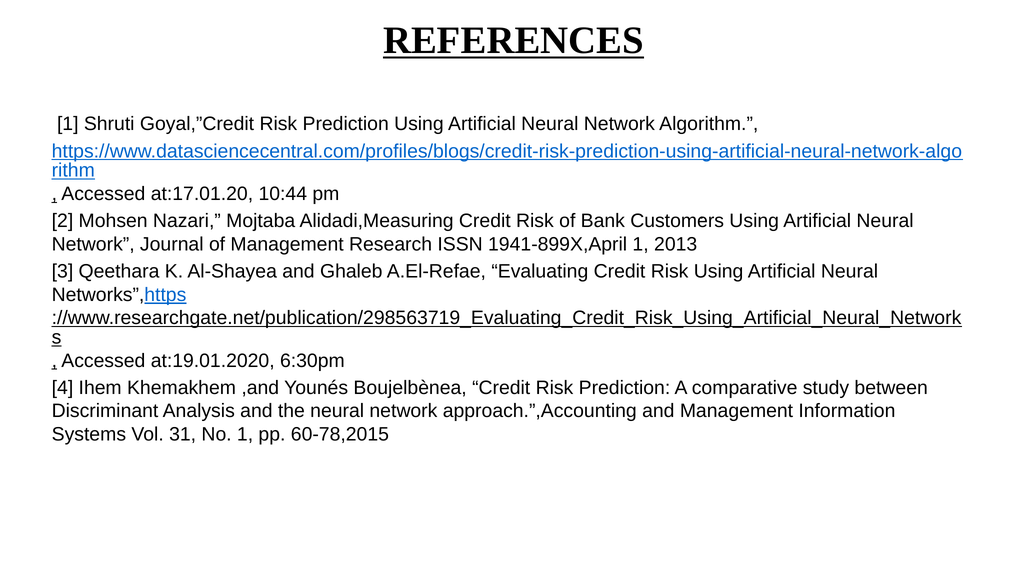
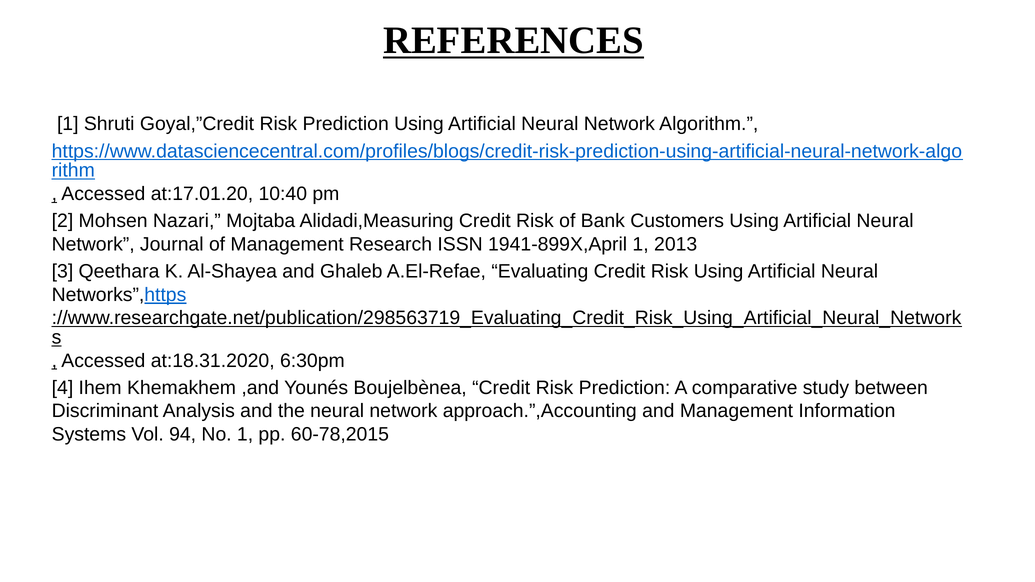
10:44: 10:44 -> 10:40
at:19.01.2020: at:19.01.2020 -> at:18.31.2020
31: 31 -> 94
